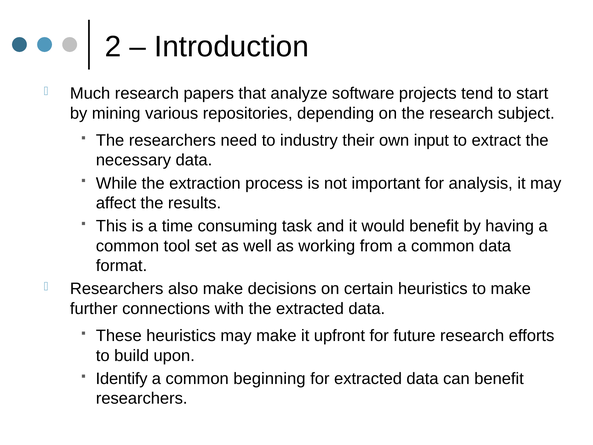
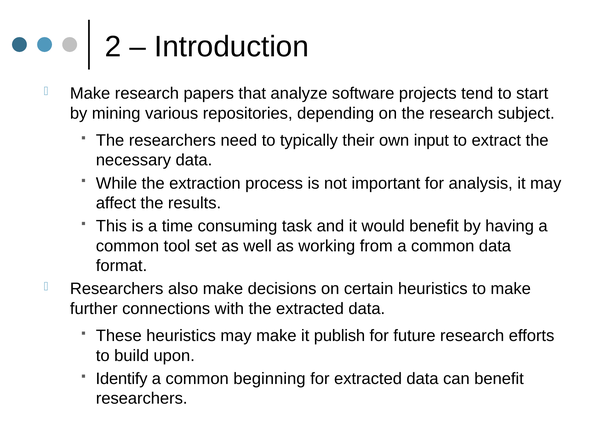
Much at (90, 93): Much -> Make
industry: industry -> typically
upfront: upfront -> publish
